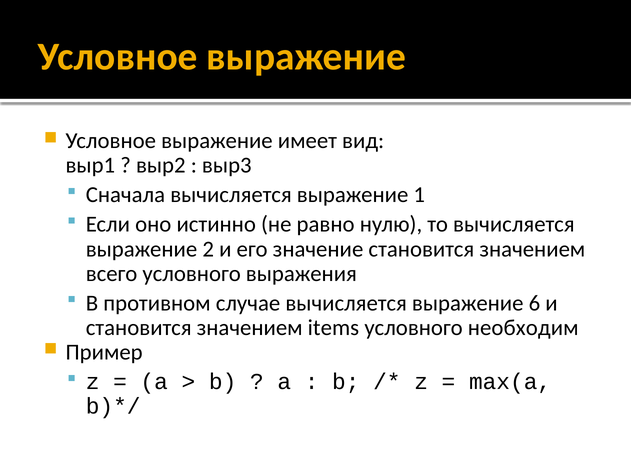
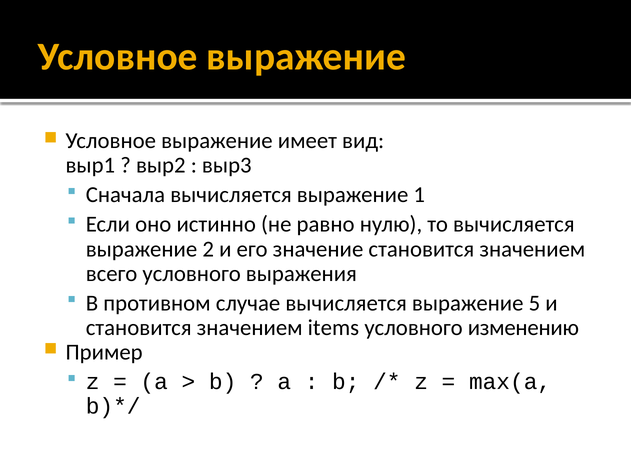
6: 6 -> 5
необходим: необходим -> изменению
